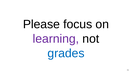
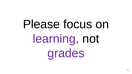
grades colour: blue -> purple
